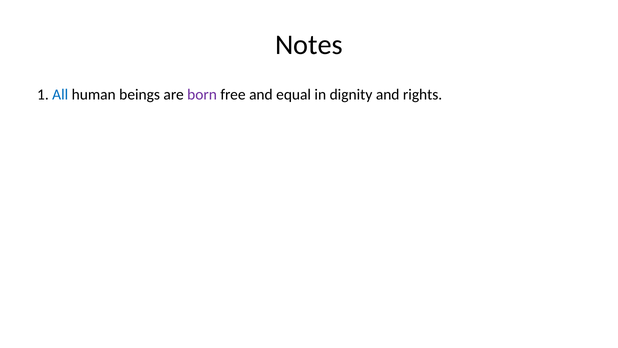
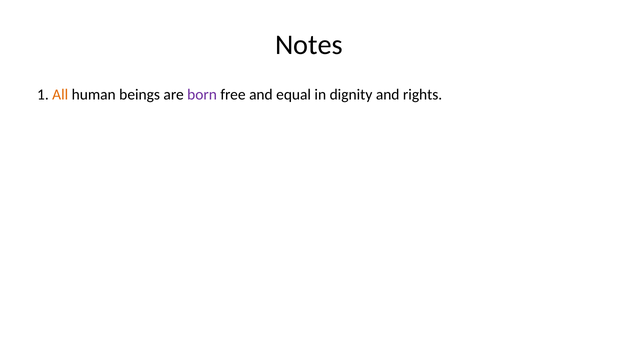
All colour: blue -> orange
